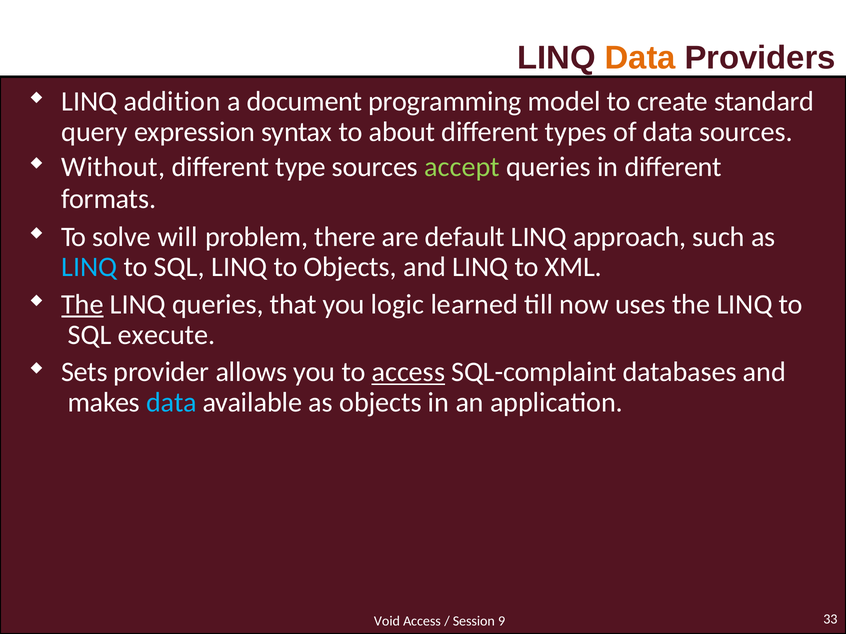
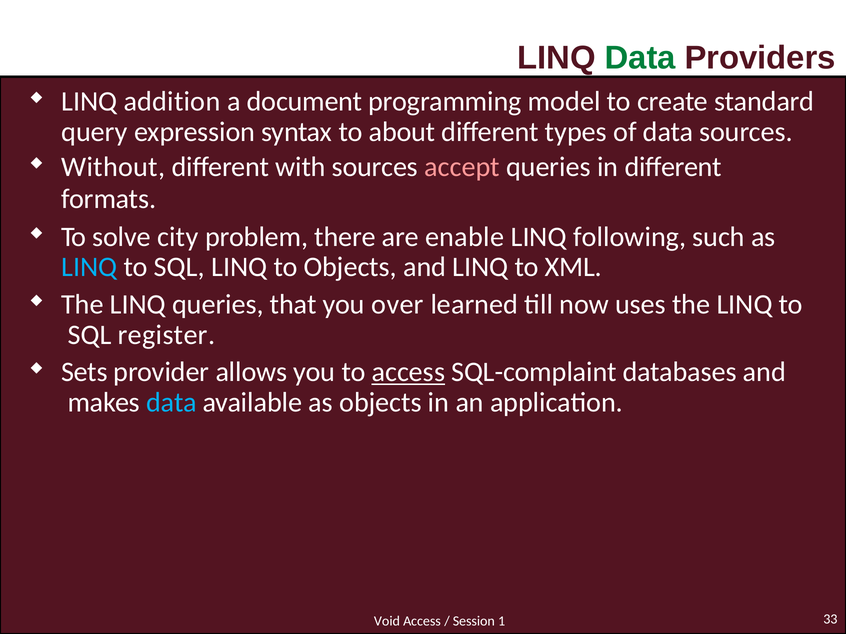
Data at (640, 58) colour: orange -> green
type: type -> with
accept colour: light green -> pink
will: will -> city
default: default -> enable
approach: approach -> following
The at (83, 305) underline: present -> none
logic: logic -> over
execute: execute -> register
9: 9 -> 1
